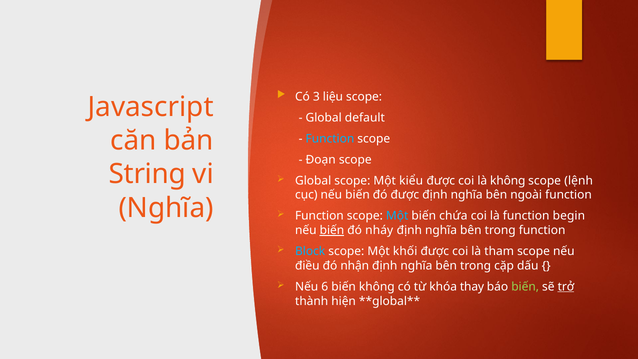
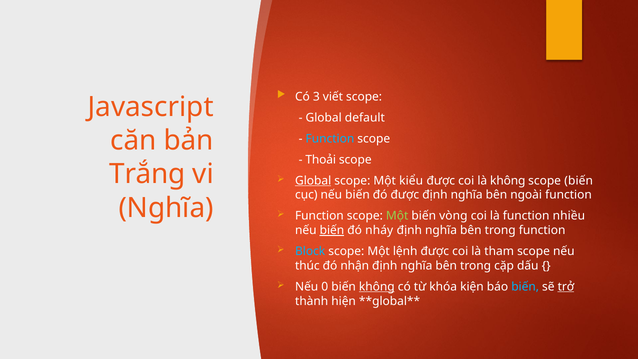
liệu: liệu -> viết
Đoạn: Đoạn -> Thoải
String: String -> Trắng
Global at (313, 181) underline: none -> present
scope lệnh: lệnh -> biến
Một at (397, 216) colour: light blue -> light green
chứa: chứa -> vòng
begin: begin -> nhiều
khối: khối -> lệnh
điều: điều -> thúc
6: 6 -> 0
không at (377, 287) underline: none -> present
thay: thay -> kiện
biến at (525, 287) colour: light green -> light blue
